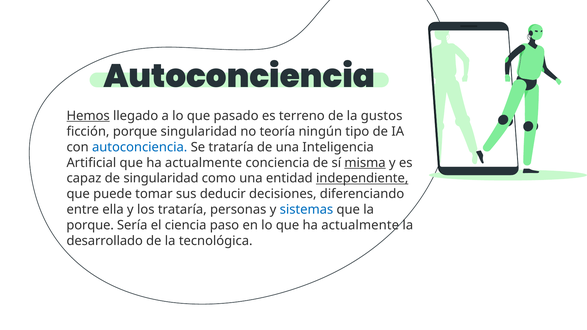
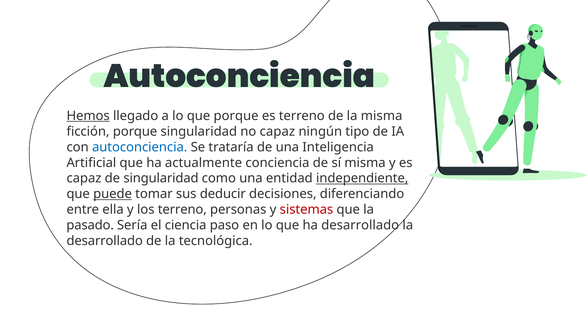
que pasado: pasado -> porque
la gustos: gustos -> misma
no teoría: teoría -> capaz
misma at (365, 163) underline: present -> none
puede underline: none -> present
los trataría: trataría -> terreno
sistemas colour: blue -> red
porque at (90, 225): porque -> pasado
lo que ha actualmente: actualmente -> desarrollado
